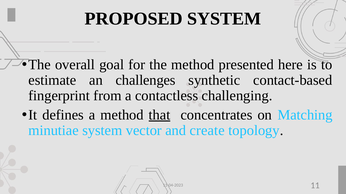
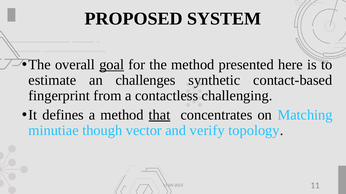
goal underline: none -> present
minutiae system: system -> though
create: create -> verify
